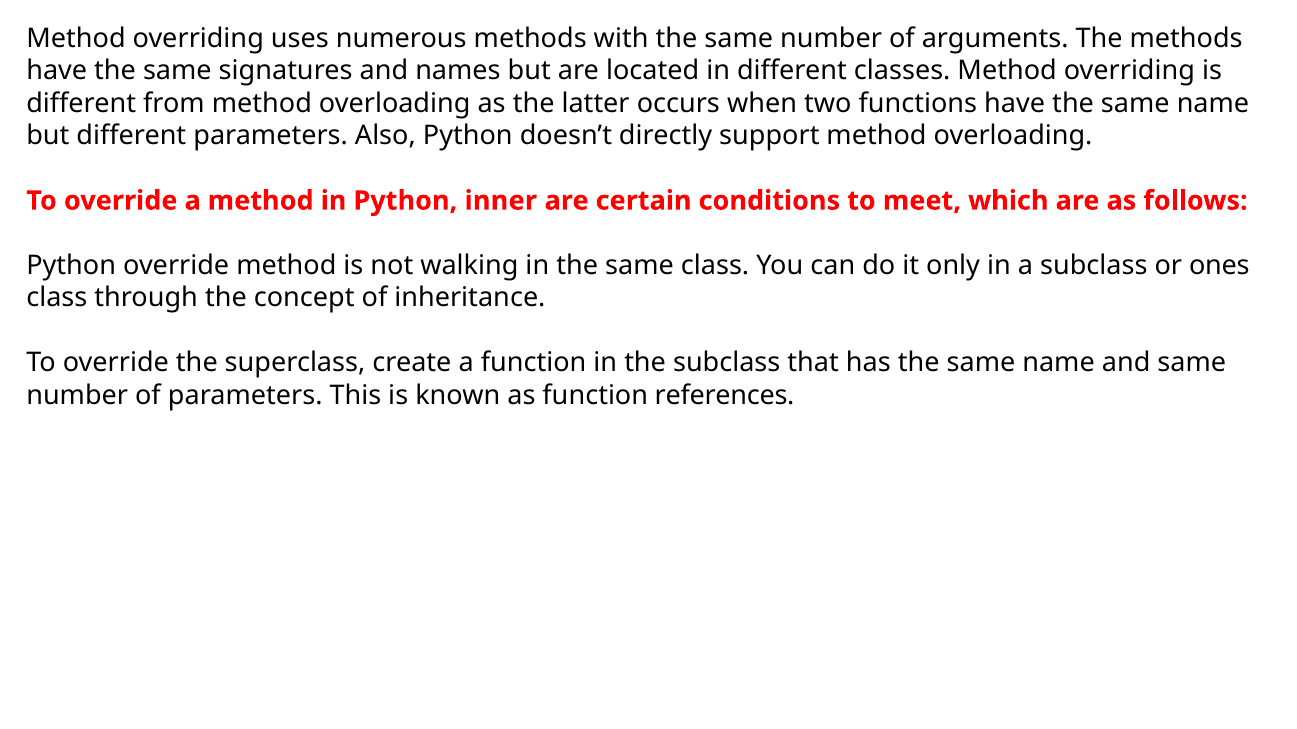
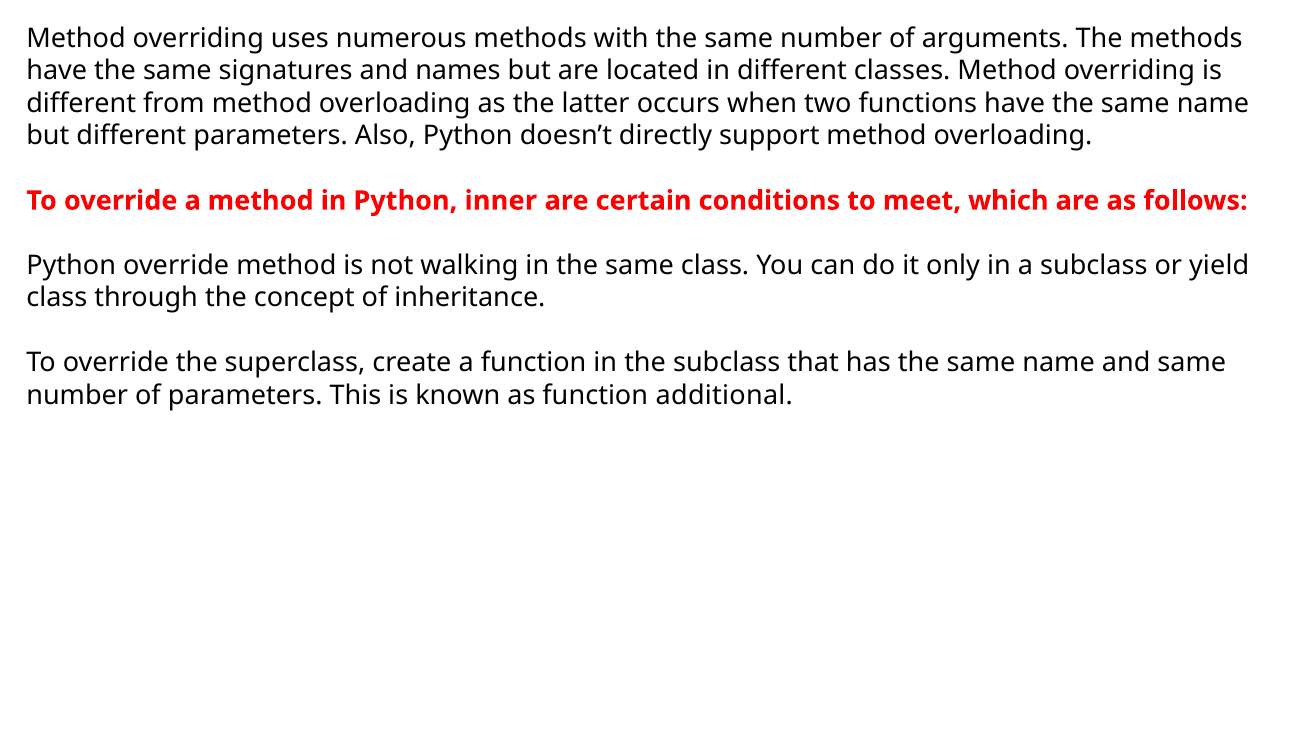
ones: ones -> yield
references: references -> additional
